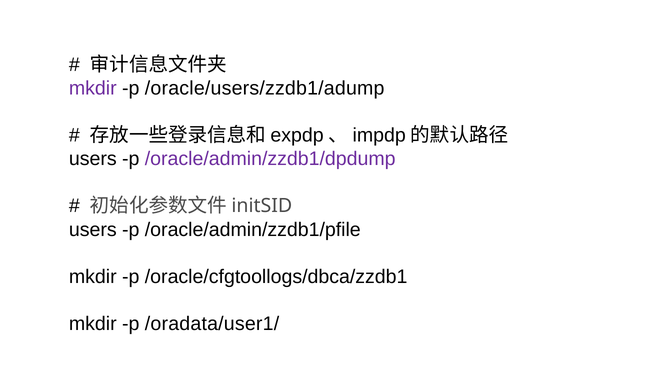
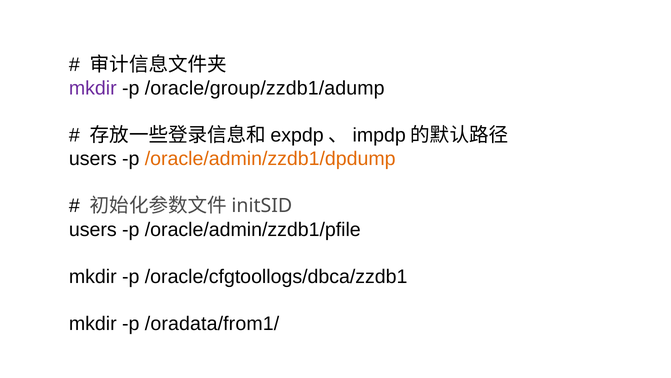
/oracle/users/zzdb1/adump: /oracle/users/zzdb1/adump -> /oracle/group/zzdb1/adump
/oracle/admin/zzdb1/dpdump colour: purple -> orange
/oradata/user1/: /oradata/user1/ -> /oradata/from1/
